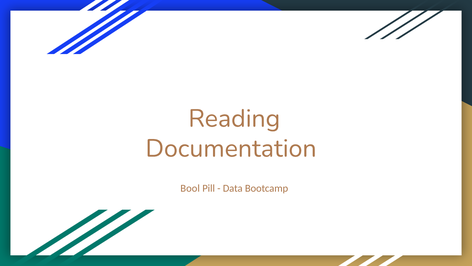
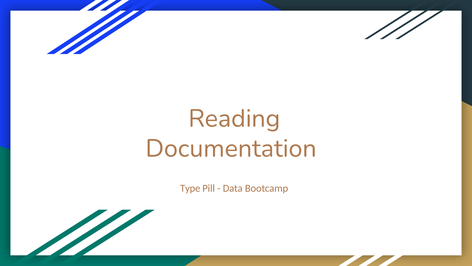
Bool: Bool -> Type
